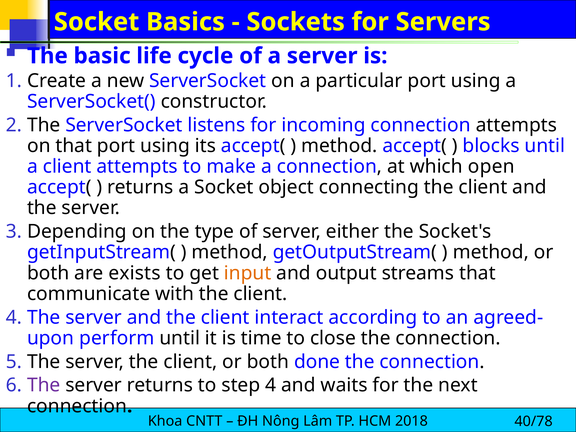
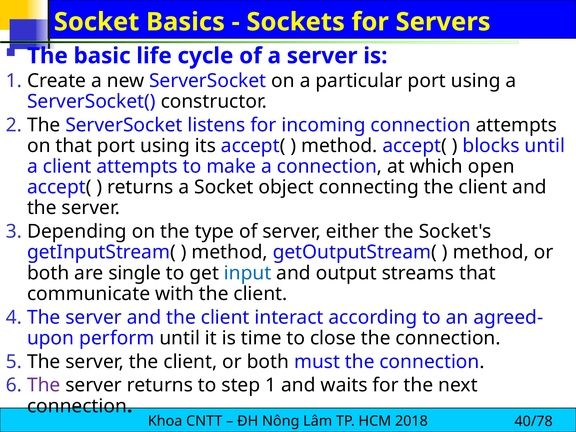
exists: exists -> single
input colour: orange -> blue
done: done -> must
step 4: 4 -> 1
